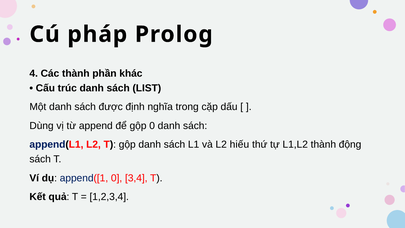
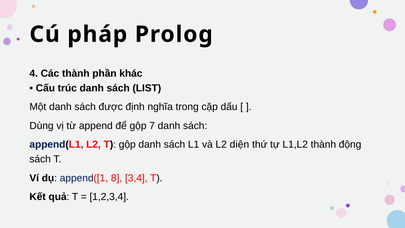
gộp 0: 0 -> 7
hiếu: hiếu -> diện
append([1 0: 0 -> 8
